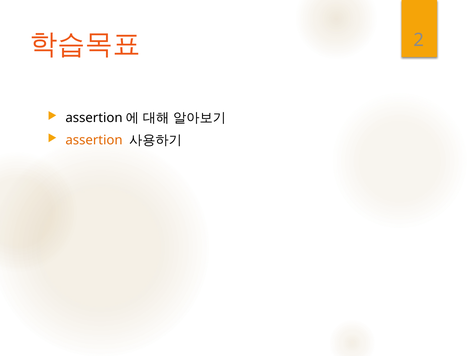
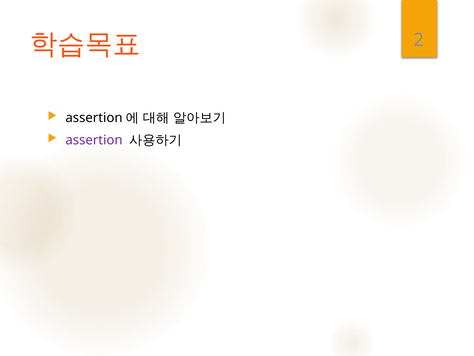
assertion colour: orange -> purple
